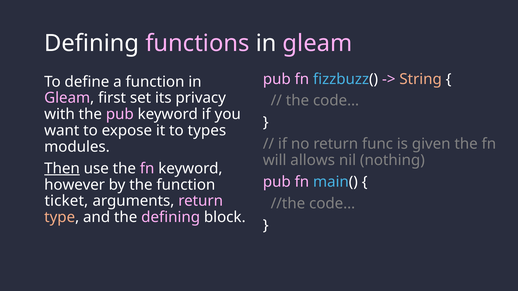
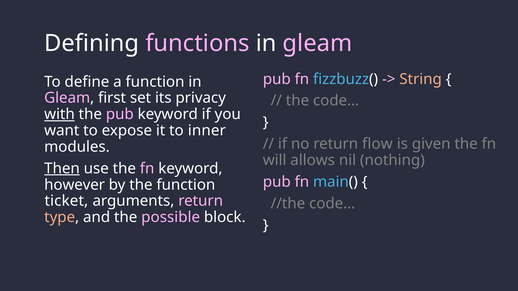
with underline: none -> present
types: types -> inner
func: func -> flow
the defining: defining -> possible
